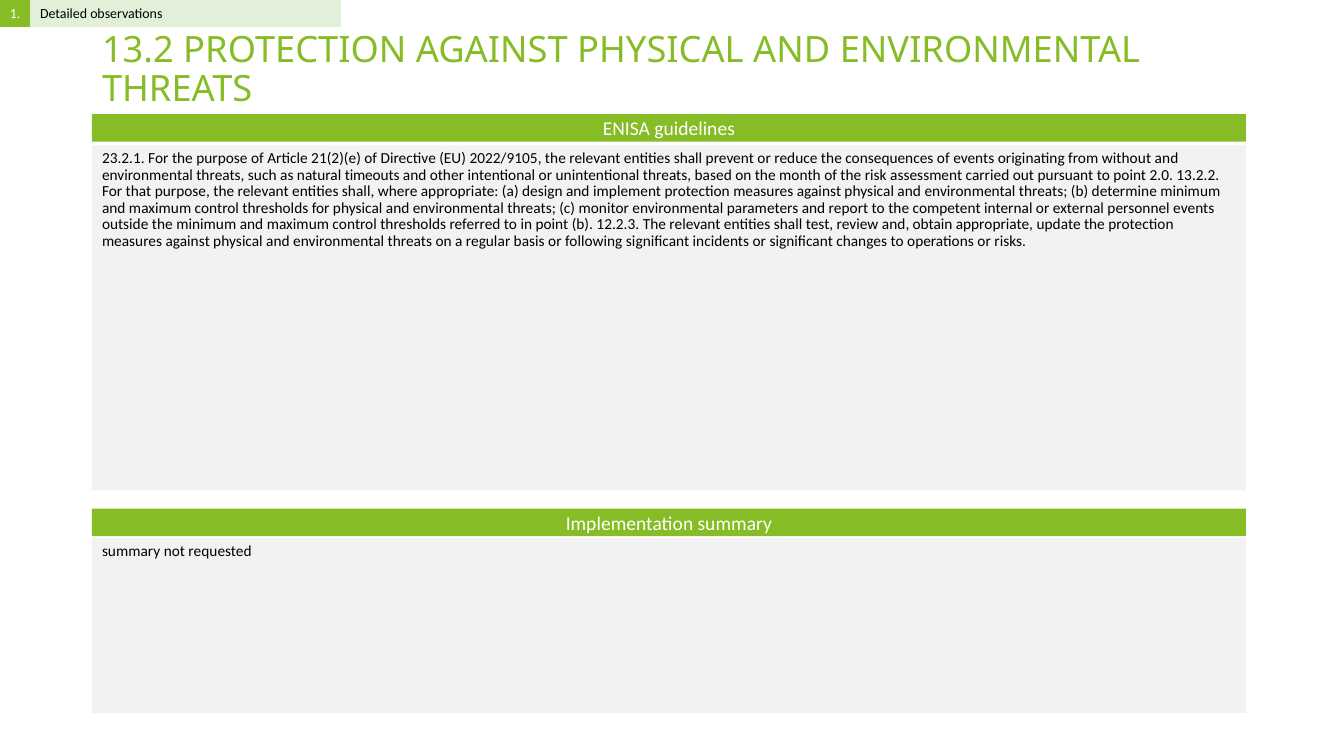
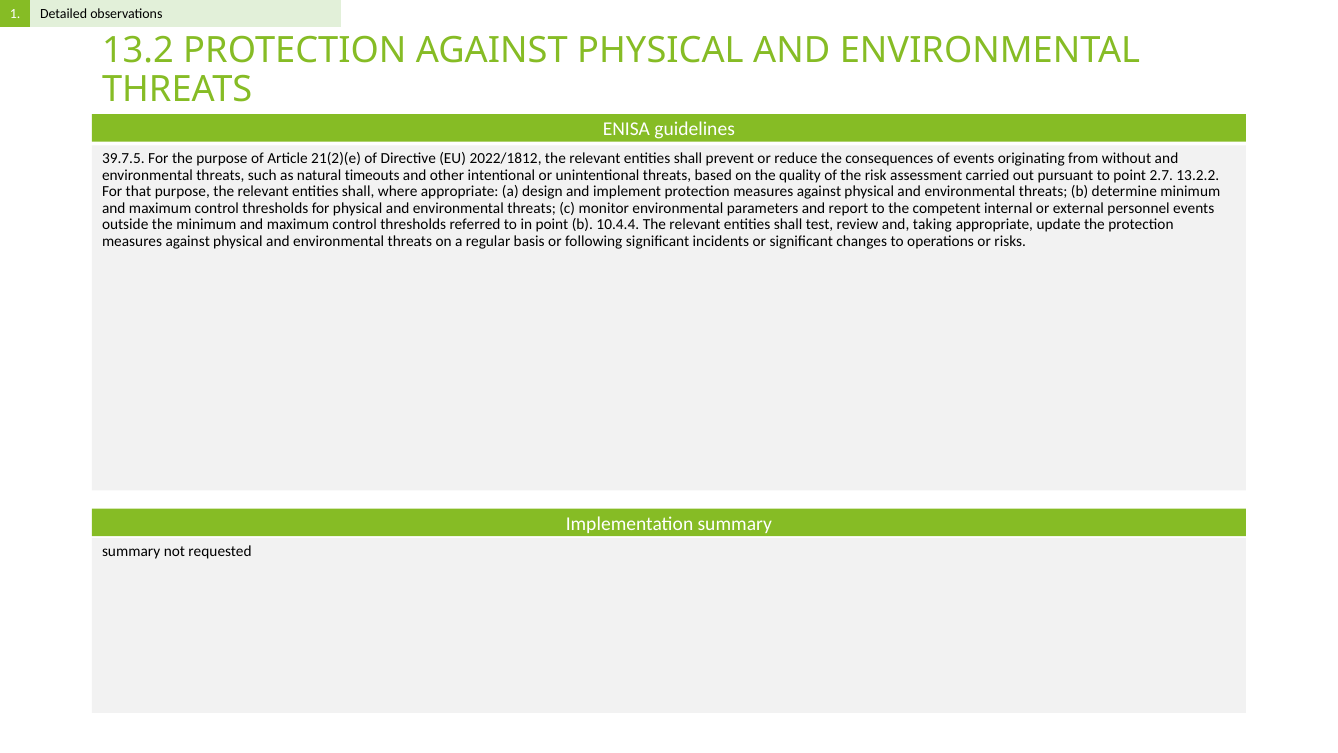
23.2.1: 23.2.1 -> 39.7.5
2022/9105: 2022/9105 -> 2022/1812
month: month -> quality
2.0: 2.0 -> 2.7
12.2.3: 12.2.3 -> 10.4.4
obtain: obtain -> taking
